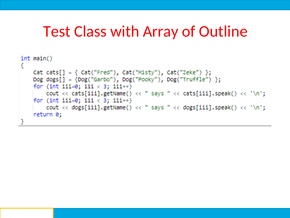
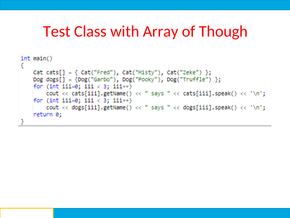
Outline: Outline -> Though
